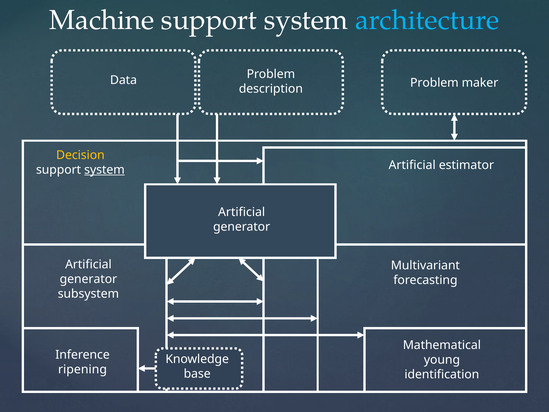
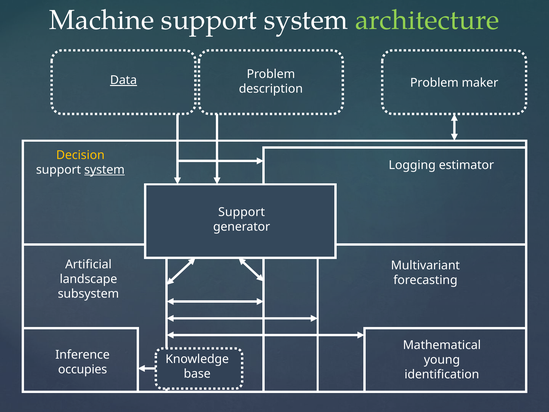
architecture colour: light blue -> light green
Data underline: none -> present
Artificial at (412, 165): Artificial -> Logging
Artificial at (242, 212): Artificial -> Support
generator at (88, 279): generator -> landscape
ripening: ripening -> occupies
